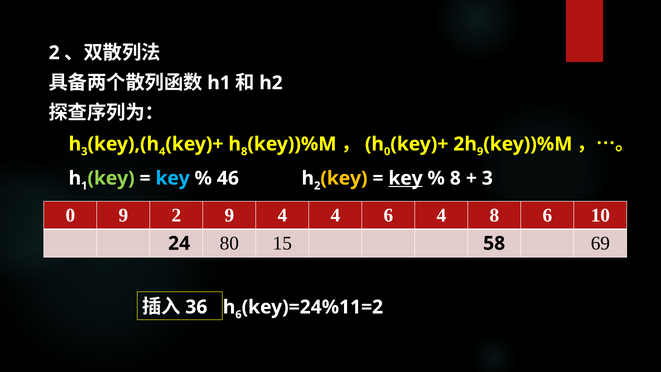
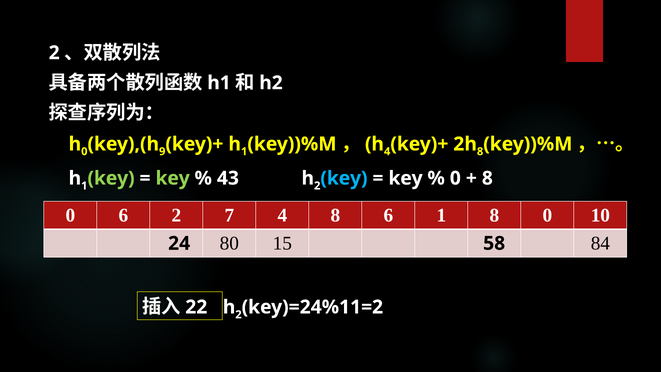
3 at (84, 151): 3 -> 0
4 at (162, 151): 4 -> 9
8 at (244, 151): 8 -> 1
0 at (387, 151): 0 -> 4
9 at (480, 151): 9 -> 8
key at (173, 178) colour: light blue -> light green
46: 46 -> 43
key at (344, 178) colour: yellow -> light blue
key at (406, 178) underline: present -> none
8 at (455, 178): 8 -> 0
3 at (487, 178): 3 -> 8
0 9: 9 -> 6
2 9: 9 -> 7
4 4: 4 -> 8
6 4: 4 -> 1
6 at (547, 215): 6 -> 0
69: 69 -> 84
36: 36 -> 22
6 at (238, 314): 6 -> 2
